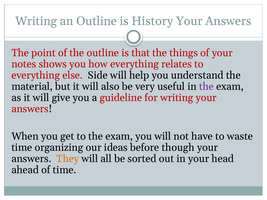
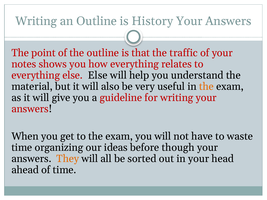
things: things -> traffic
else Side: Side -> Else
the at (206, 87) colour: purple -> orange
